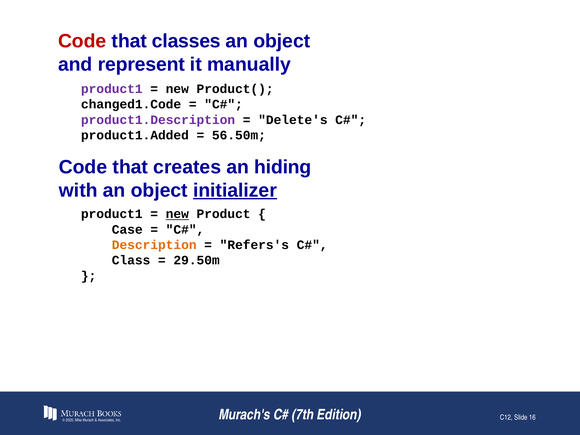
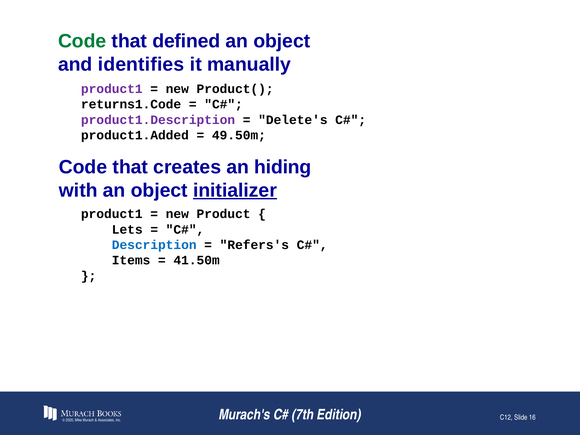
Code at (82, 41) colour: red -> green
classes: classes -> defined
represent: represent -> identifies
changed1.Code: changed1.Code -> returns1.Code
56.50m: 56.50m -> 49.50m
new at (177, 214) underline: present -> none
Case: Case -> Lets
Description colour: orange -> blue
Class: Class -> Items
29.50m: 29.50m -> 41.50m
